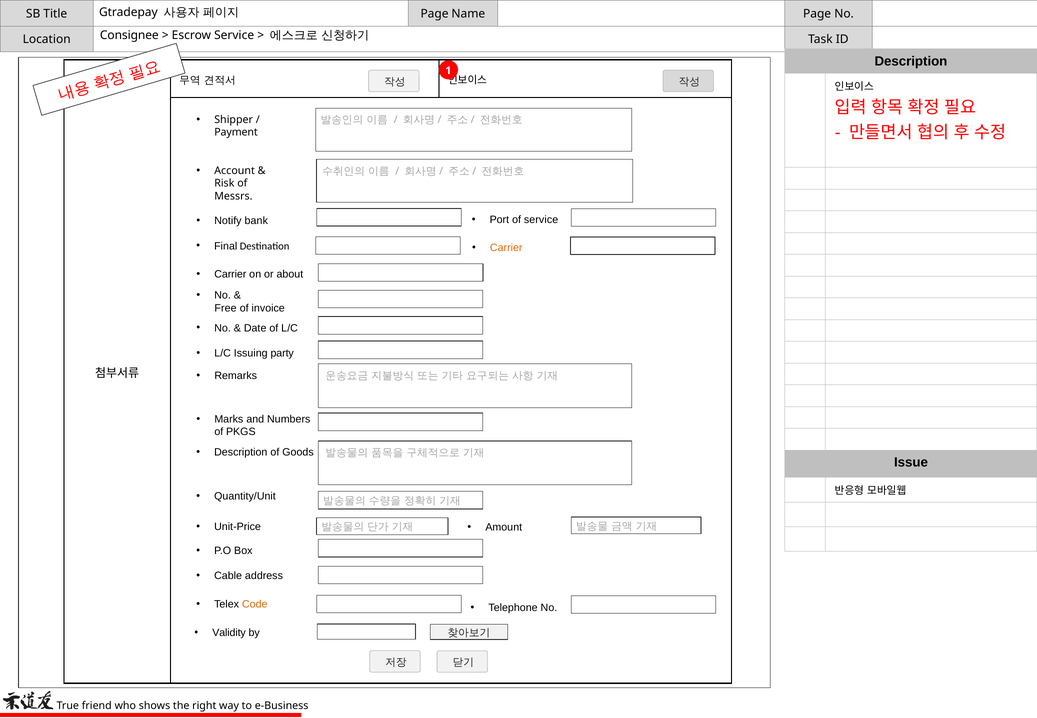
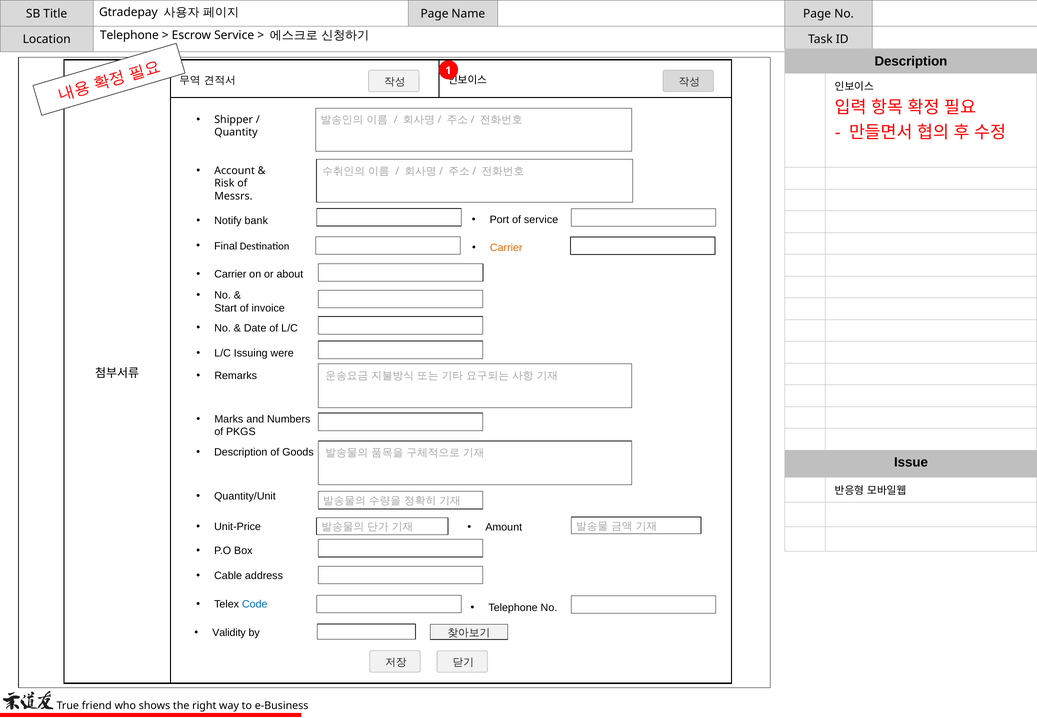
Consignee at (129, 35): Consignee -> Telephone
Payment: Payment -> Quantity
Free: Free -> Start
party: party -> were
Code colour: orange -> blue
